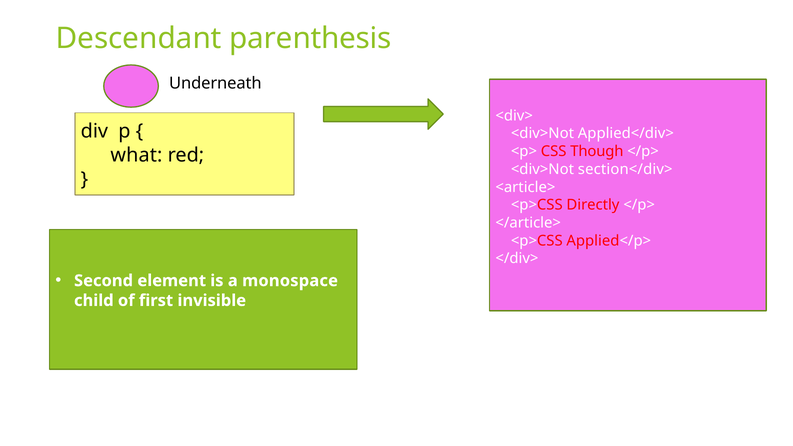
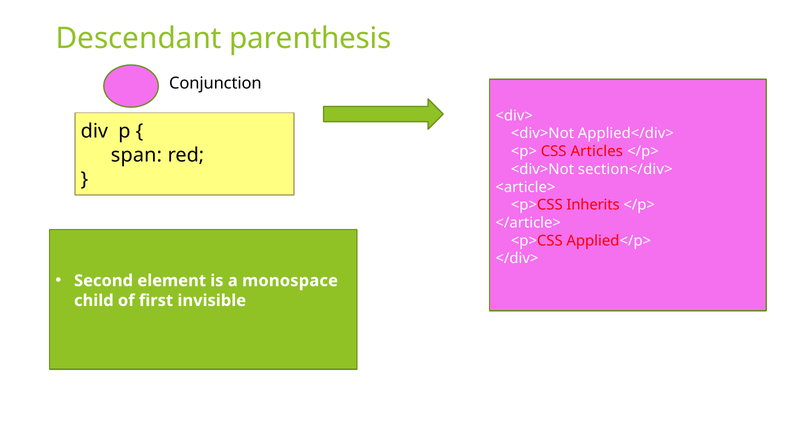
Underneath: Underneath -> Conjunction
Though: Though -> Articles
what: what -> span
Directly: Directly -> Inherits
